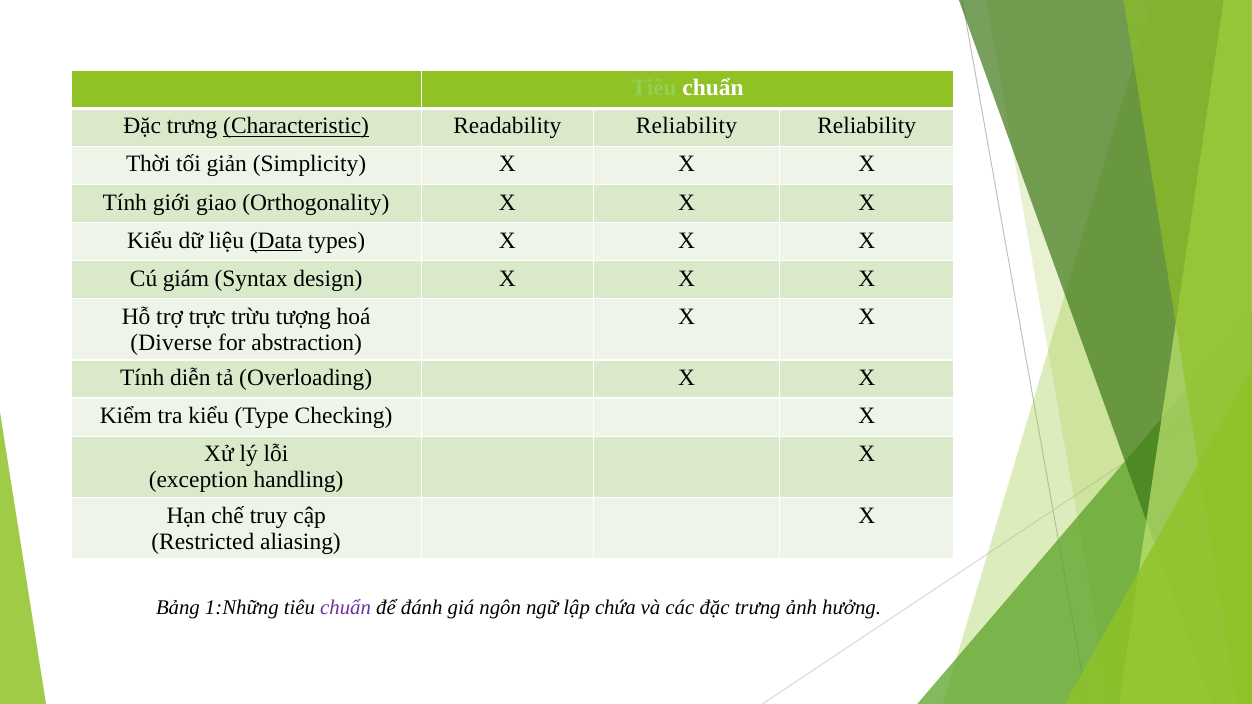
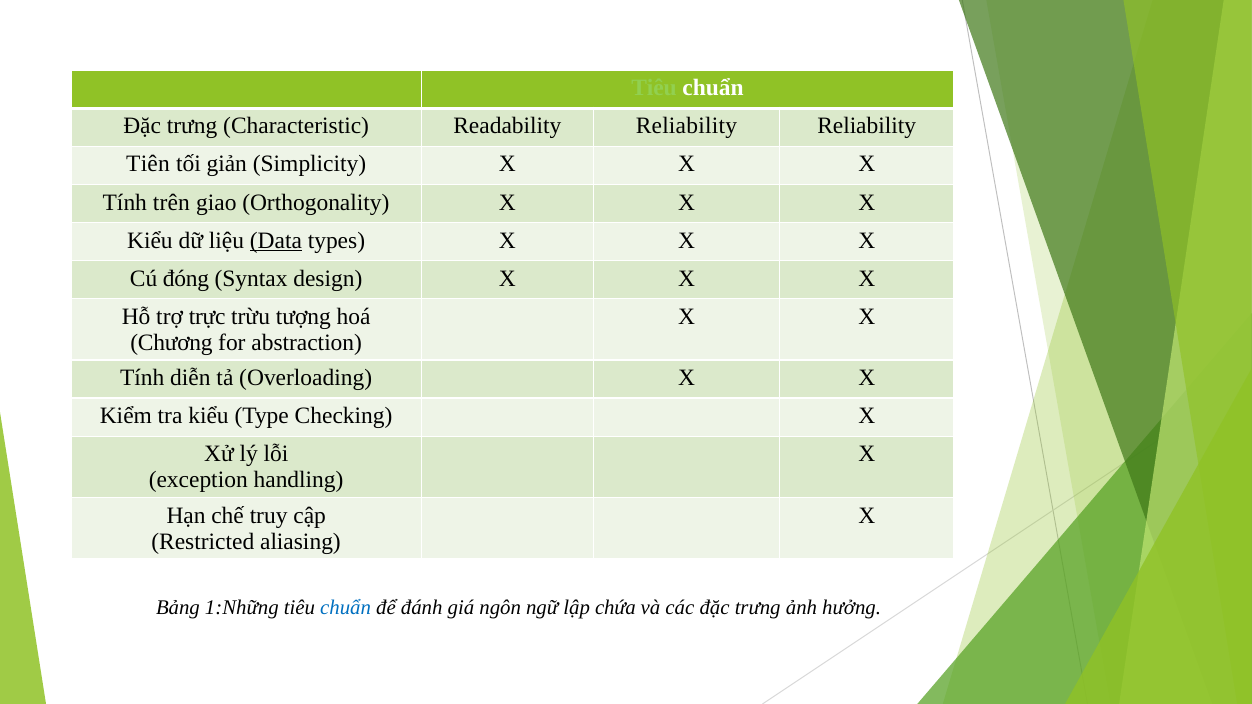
Characteristic underline: present -> none
Thời: Thời -> Tiên
giới: giới -> trên
giám: giám -> đóng
Diverse: Diverse -> Chương
chuẩn at (346, 608) colour: purple -> blue
